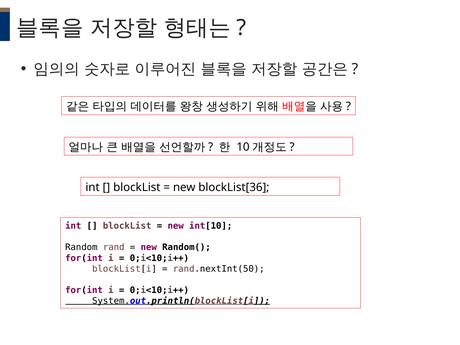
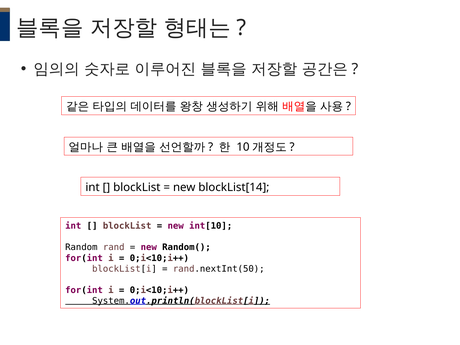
blockList[36: blockList[36 -> blockList[14
